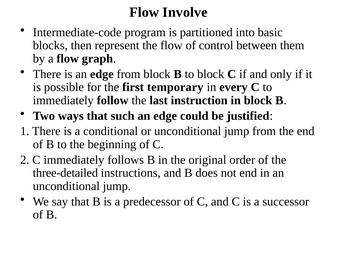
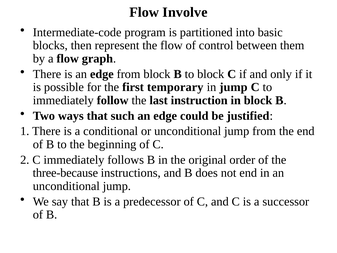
in every: every -> jump
three-detailed: three-detailed -> three-because
